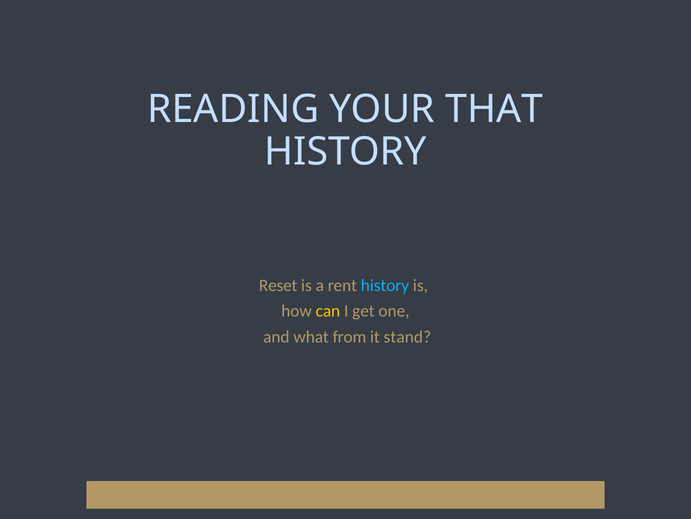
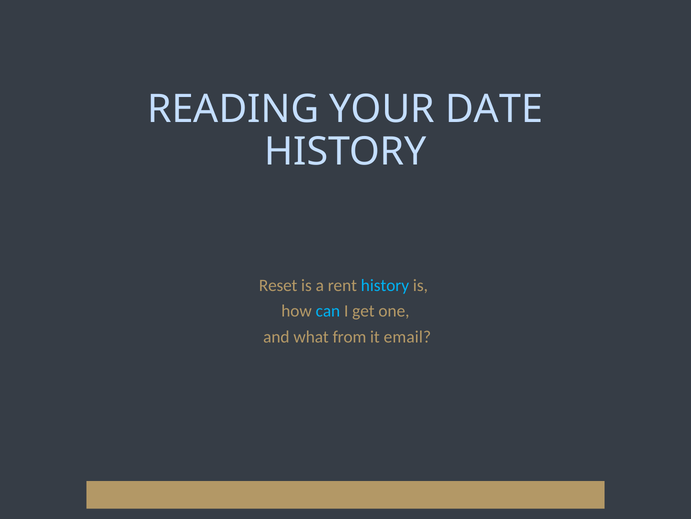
THAT: THAT -> DATE
can colour: yellow -> light blue
stand: stand -> email
